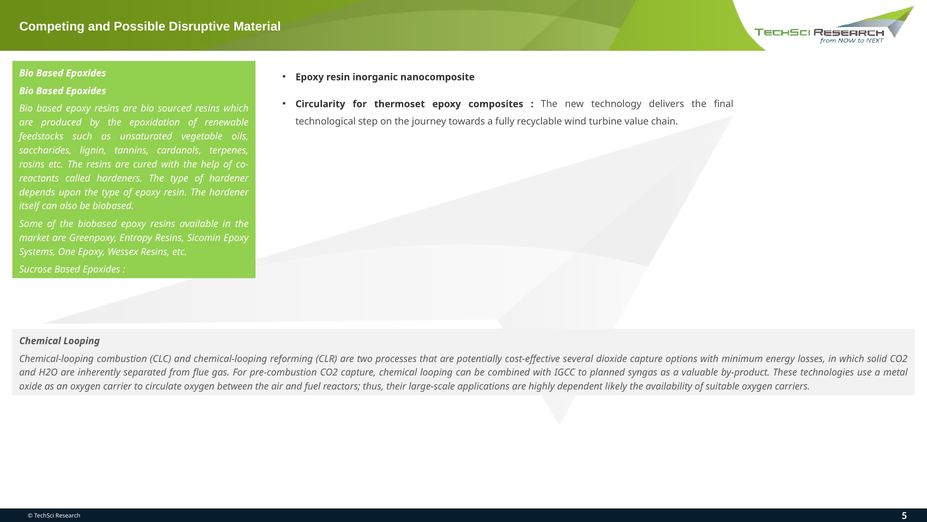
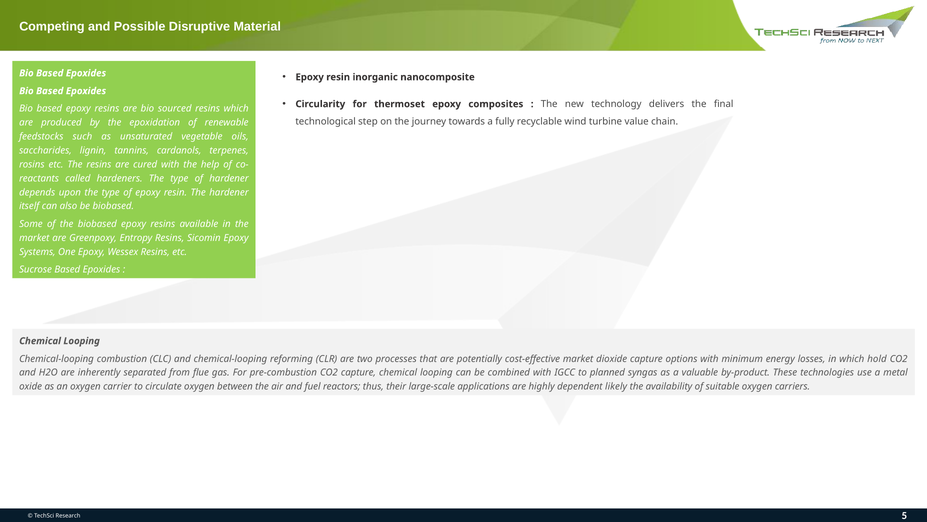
cost-effective several: several -> market
solid: solid -> hold
